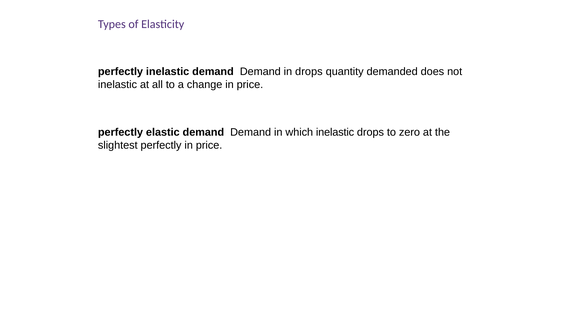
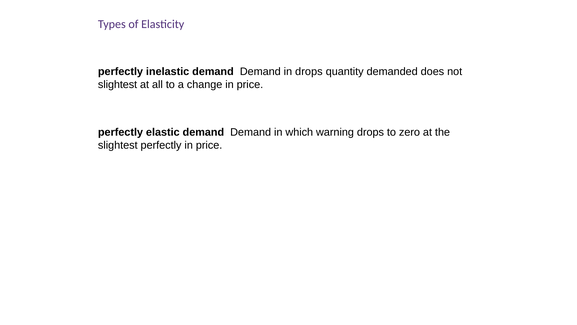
inelastic at (118, 84): inelastic -> slightest
which inelastic: inelastic -> warning
